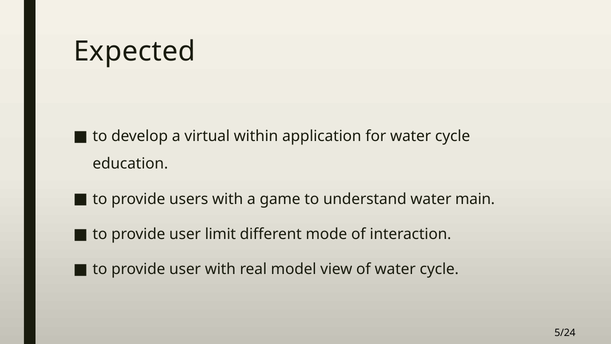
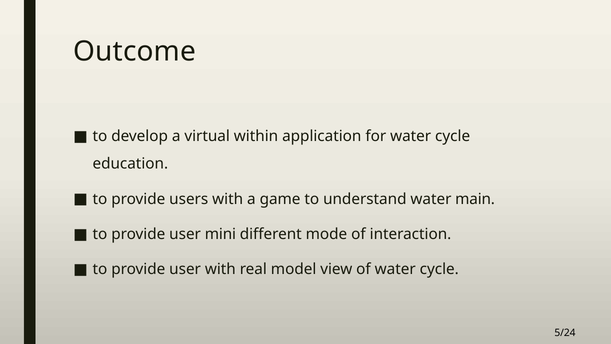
Expected: Expected -> Outcome
limit: limit -> mini
